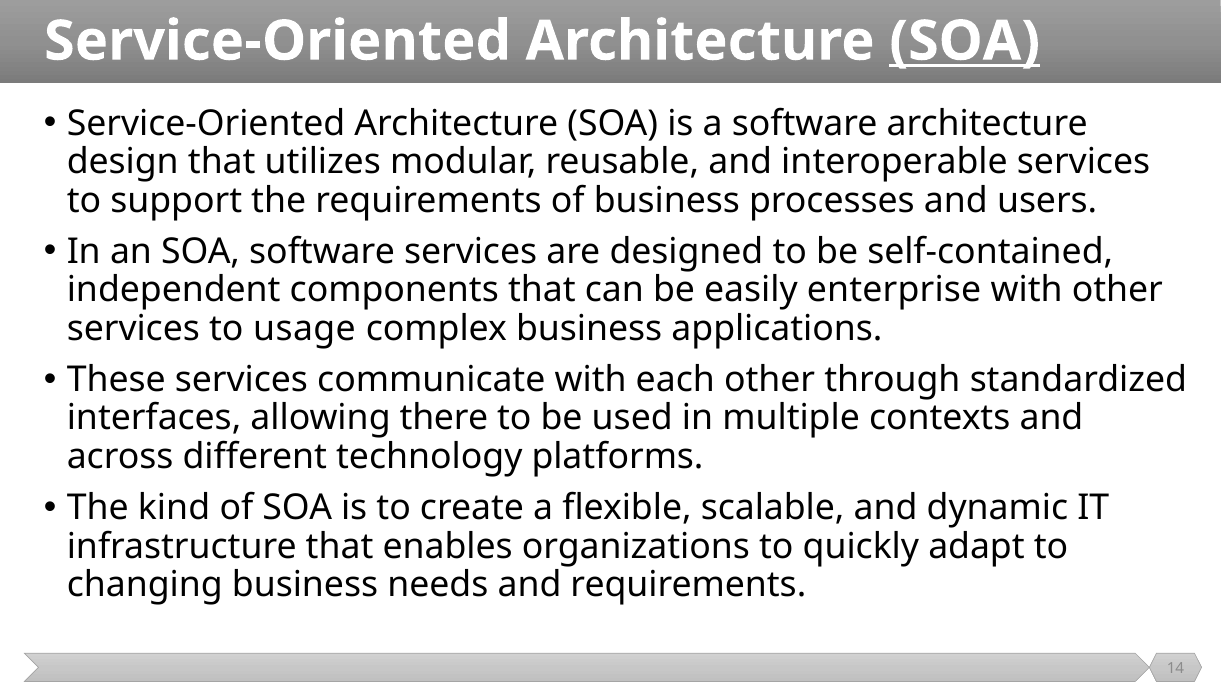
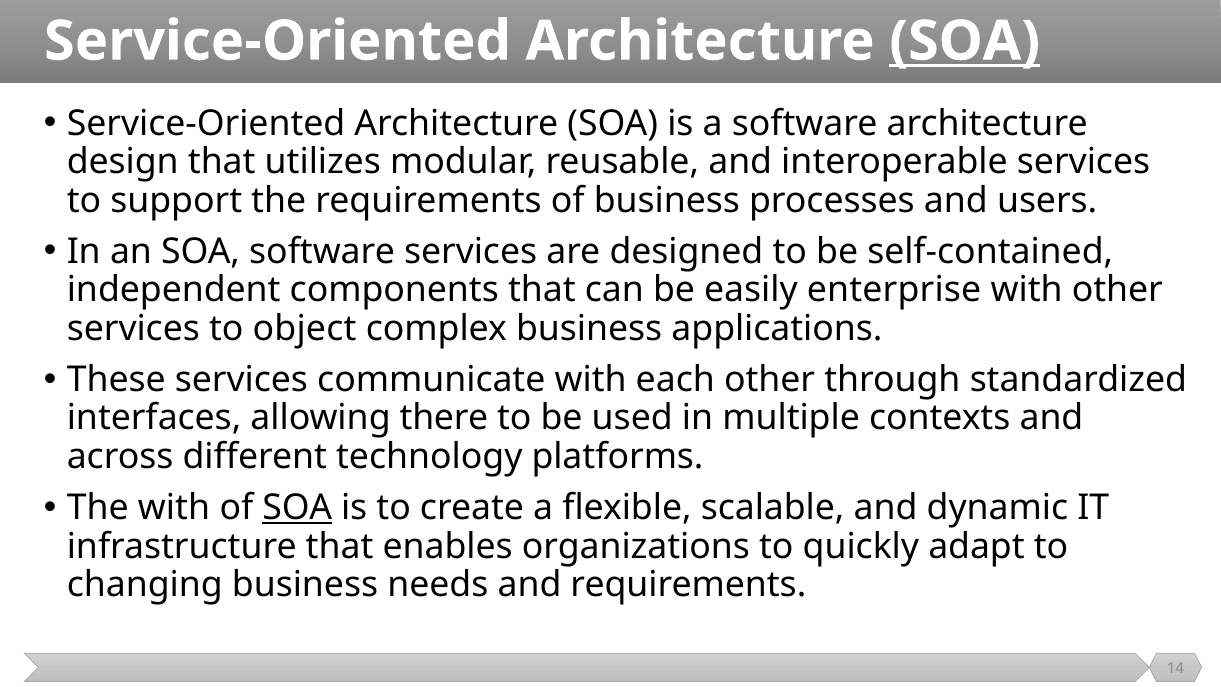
usage: usage -> object
The kind: kind -> with
SOA at (297, 508) underline: none -> present
